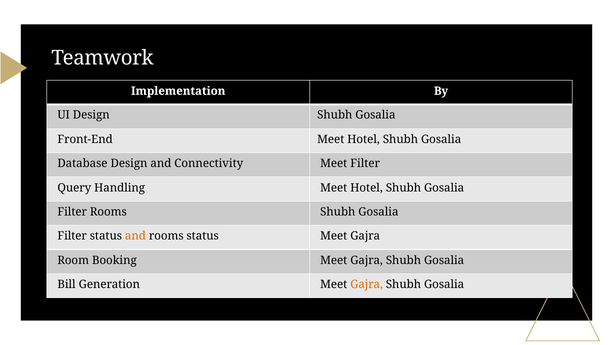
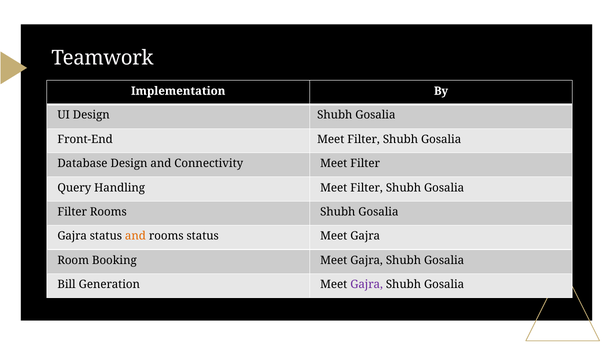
Front-End Meet Hotel: Hotel -> Filter
Handling Meet Hotel: Hotel -> Filter
Filter at (72, 236): Filter -> Gajra
Gajra at (367, 284) colour: orange -> purple
